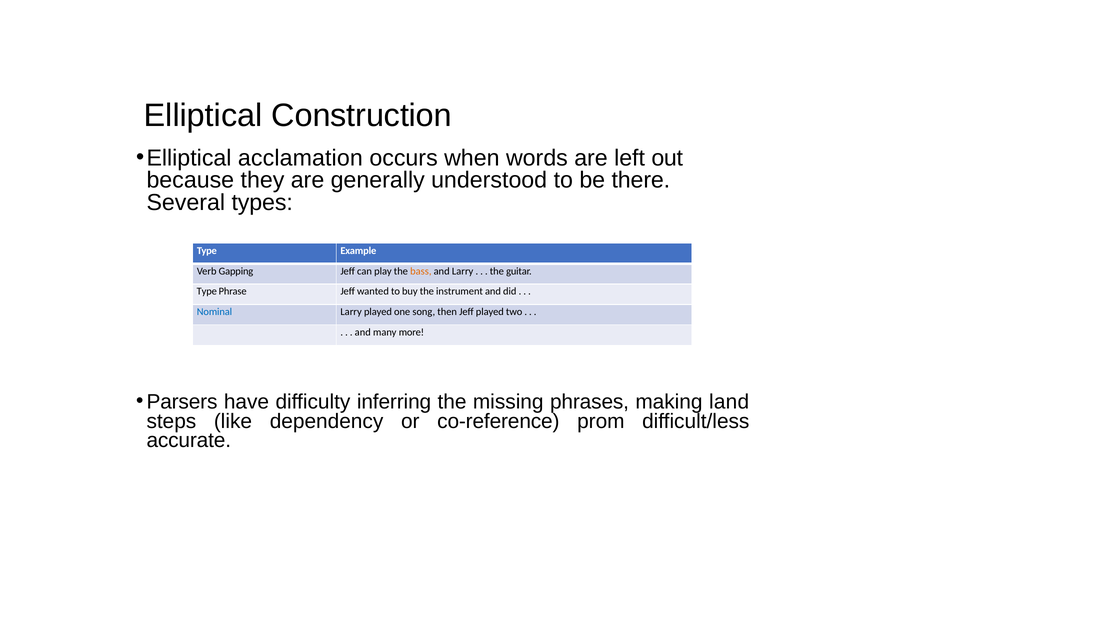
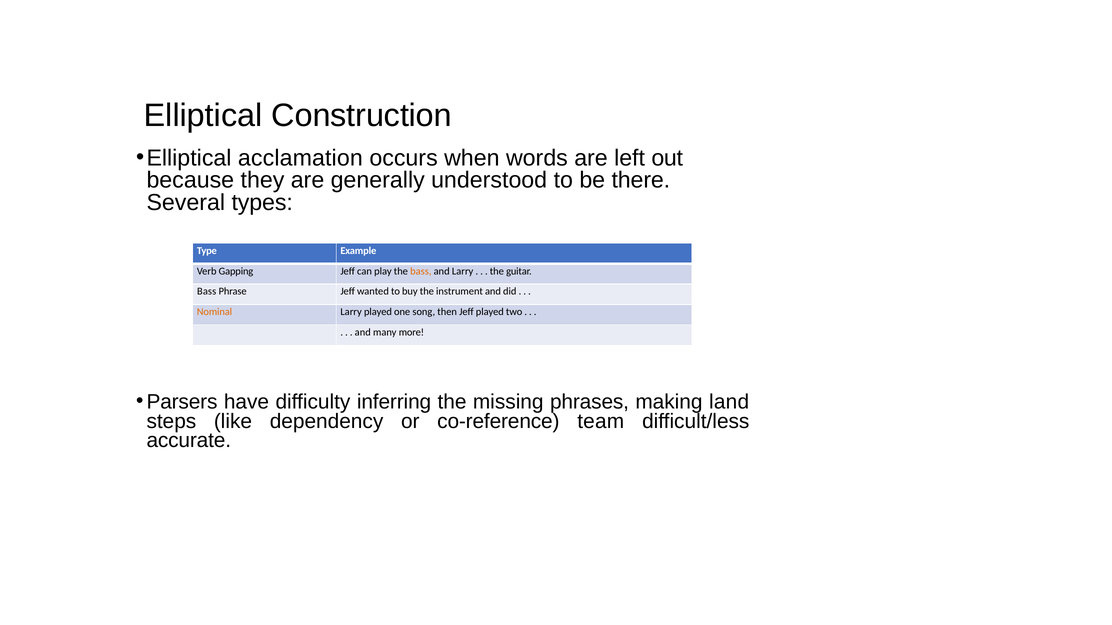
Type at (207, 292): Type -> Bass
Nominal colour: blue -> orange
prom: prom -> team
